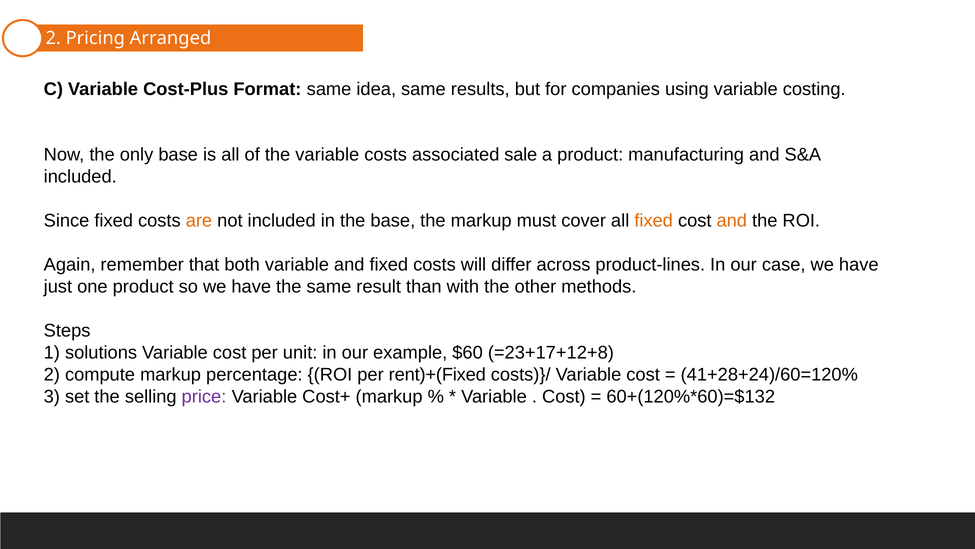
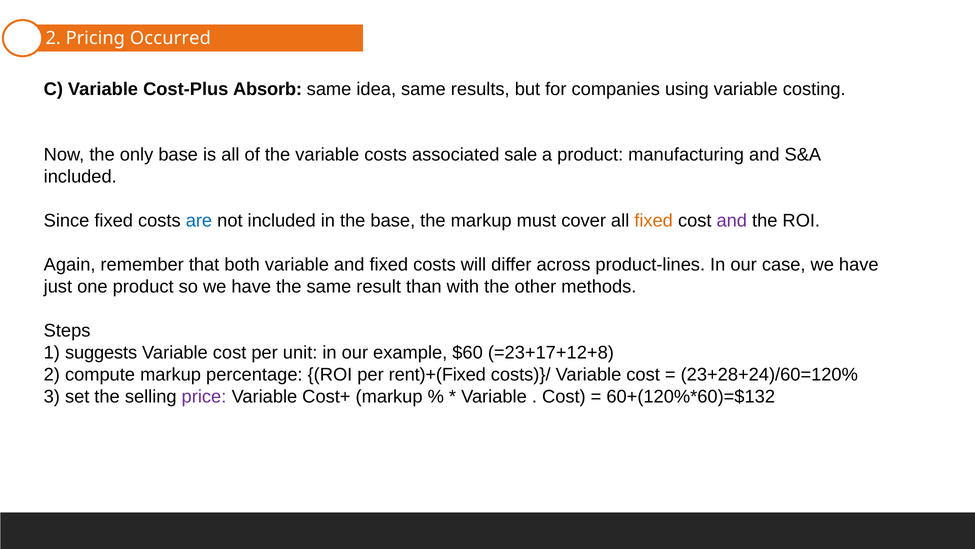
Arranged: Arranged -> Occurred
Format: Format -> Absorb
are colour: orange -> blue
and at (732, 221) colour: orange -> purple
solutions: solutions -> suggests
41+28+24)/60=120%: 41+28+24)/60=120% -> 23+28+24)/60=120%
